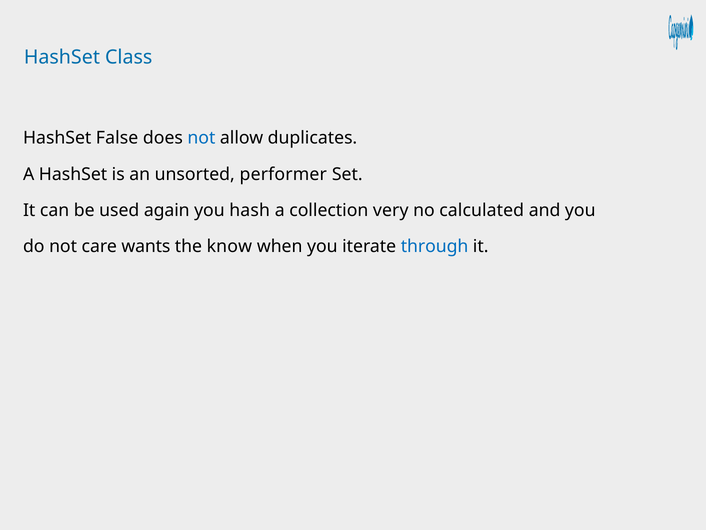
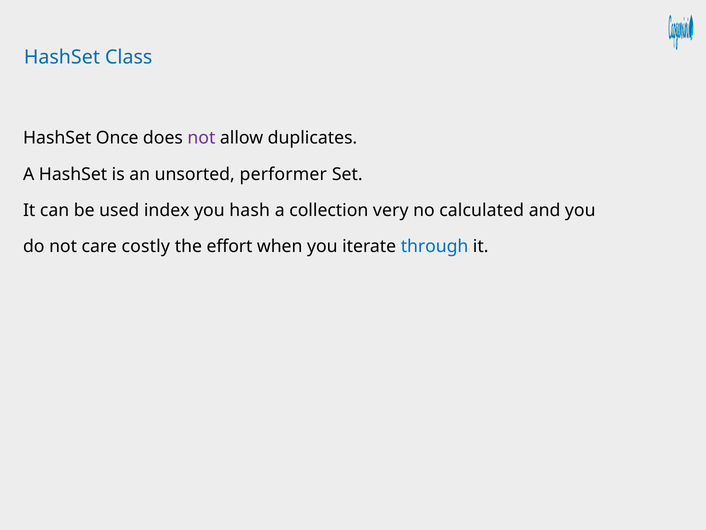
False: False -> Once
not at (201, 138) colour: blue -> purple
again: again -> index
wants: wants -> costly
know: know -> effort
